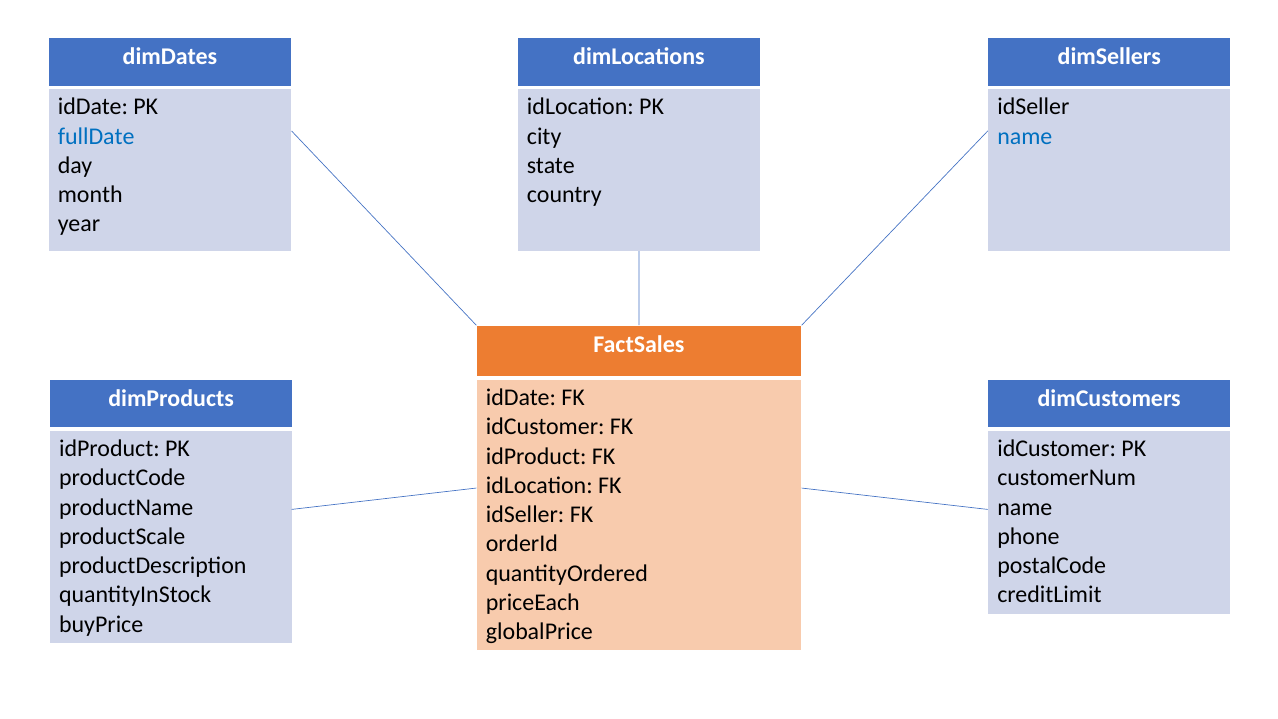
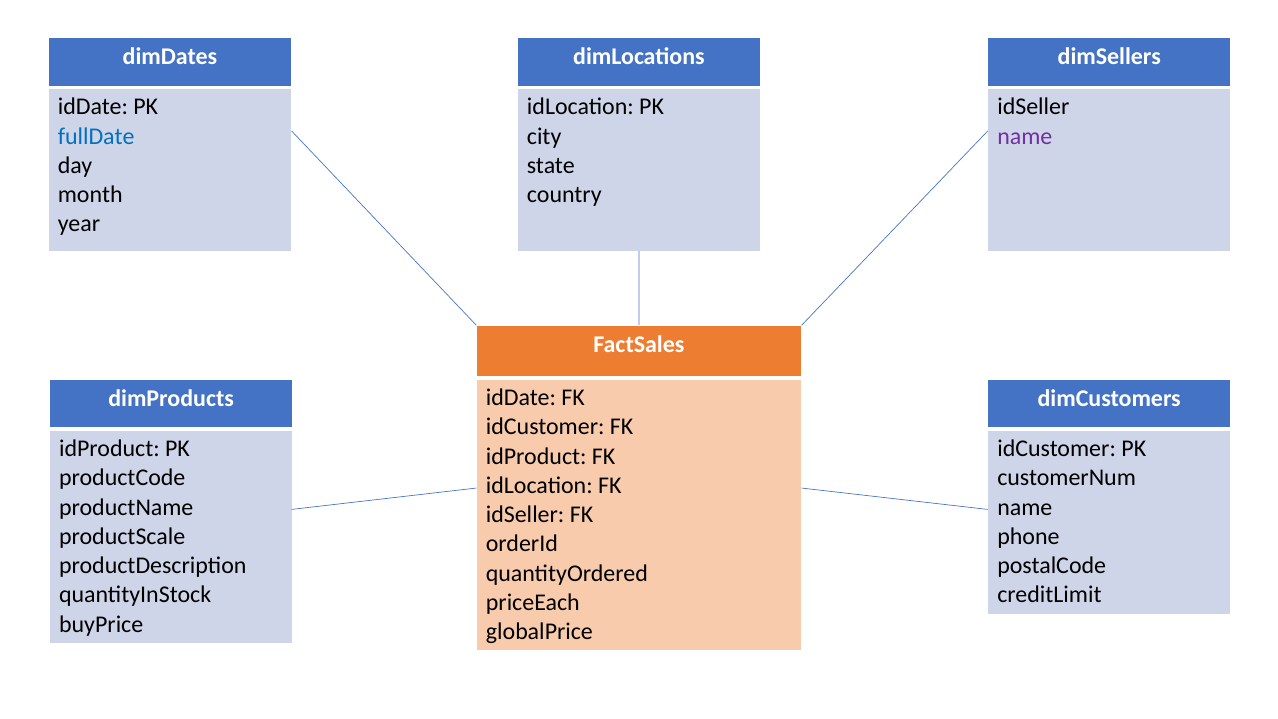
name at (1025, 136) colour: blue -> purple
